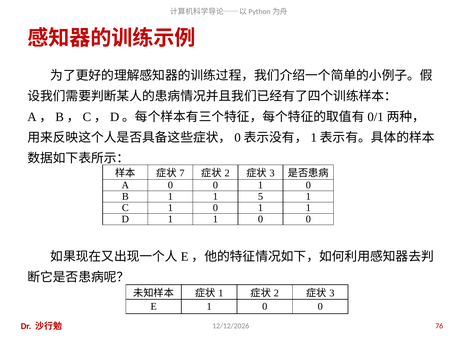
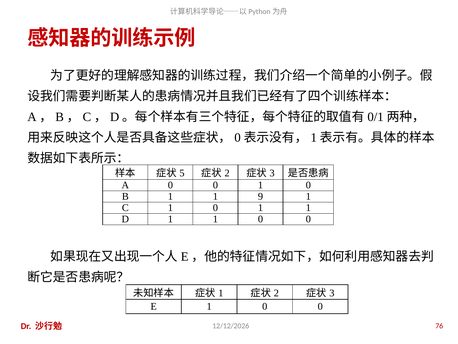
7: 7 -> 5
5: 5 -> 9
